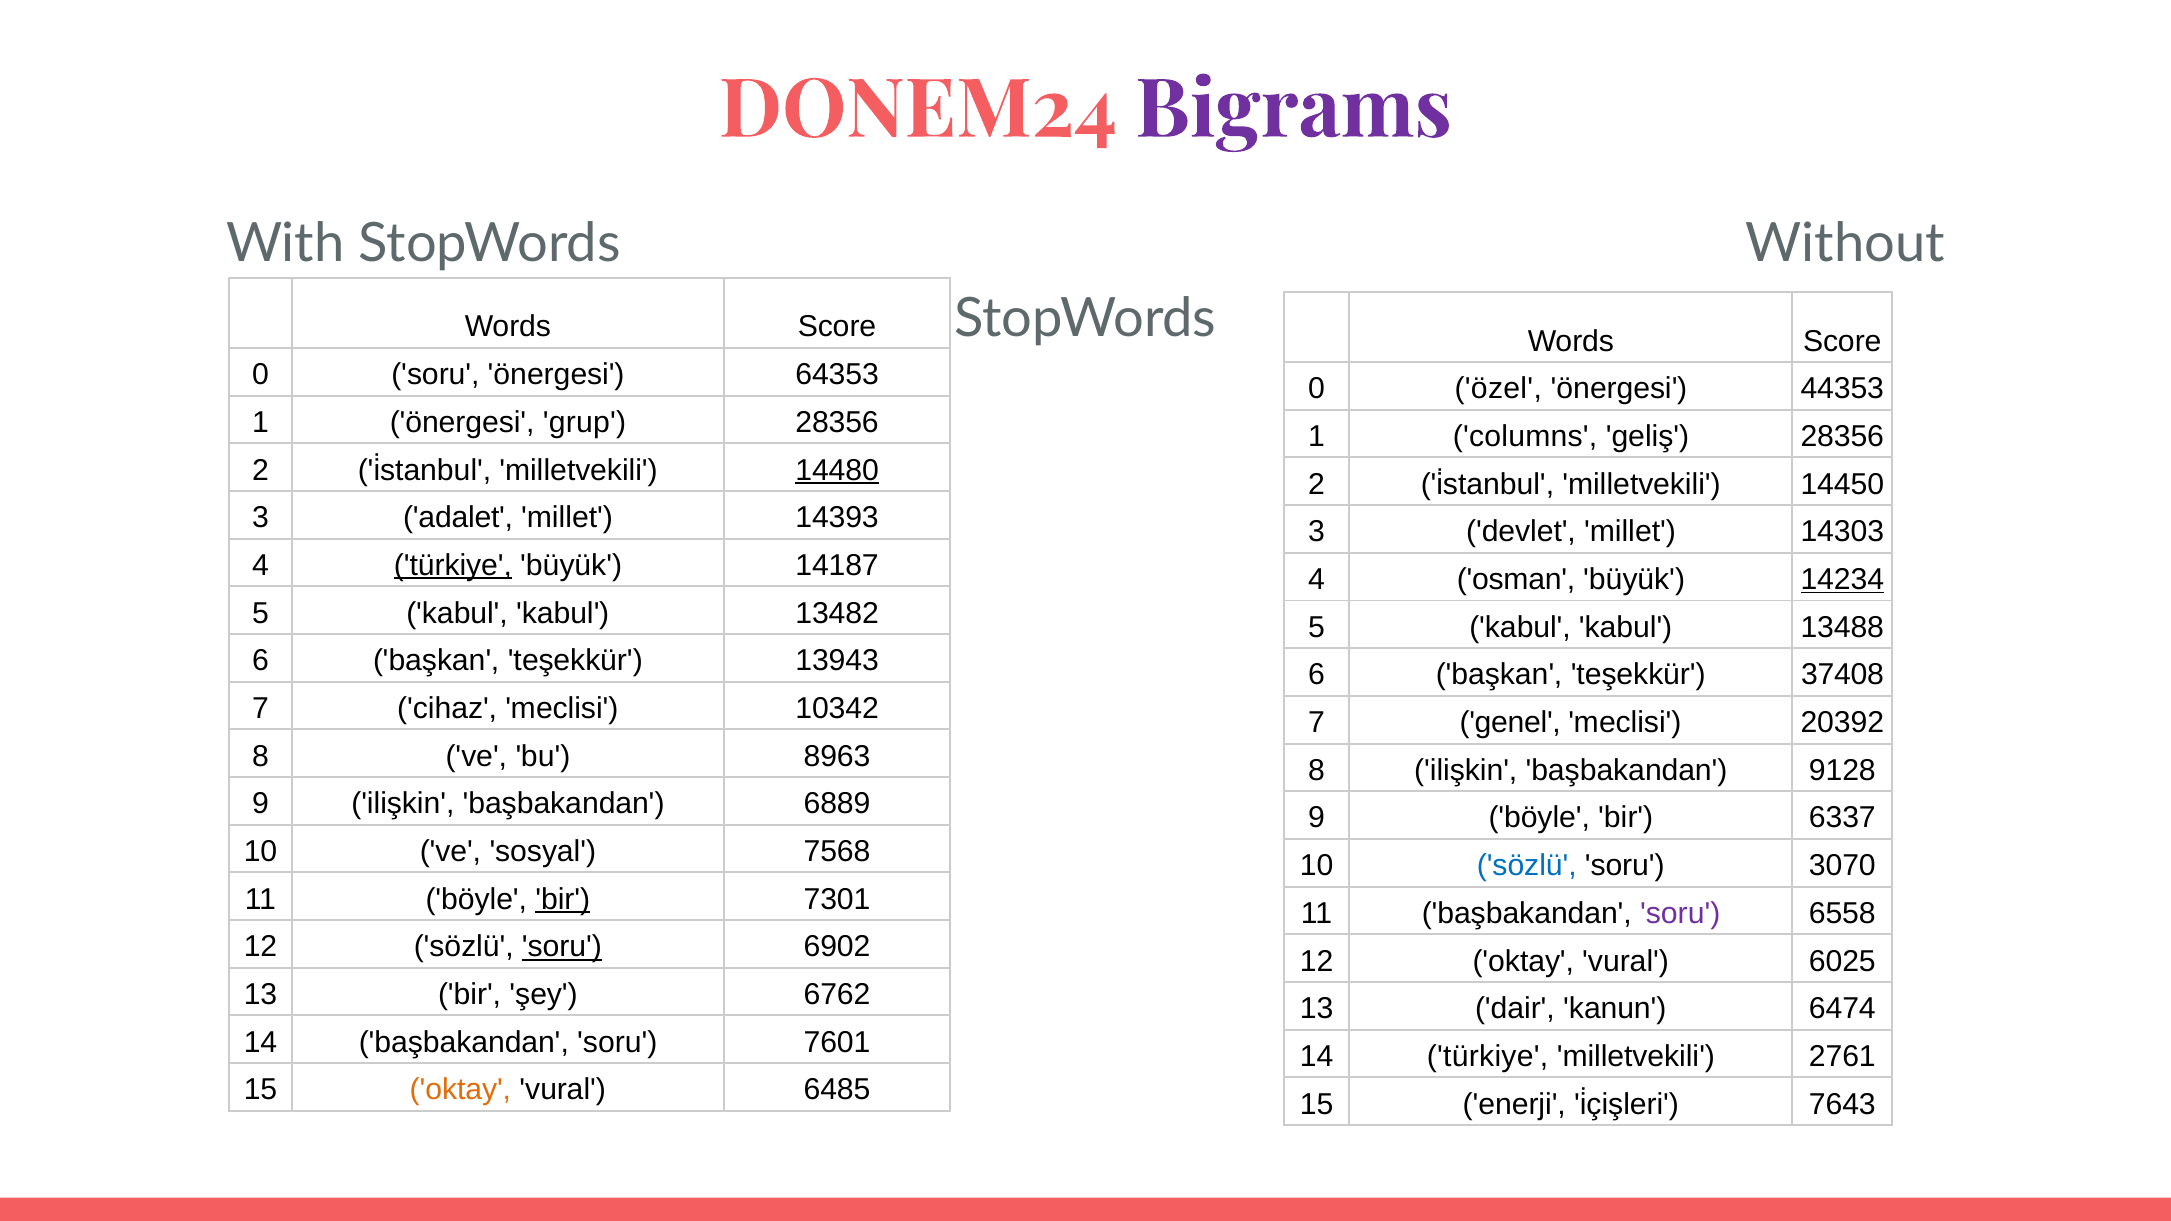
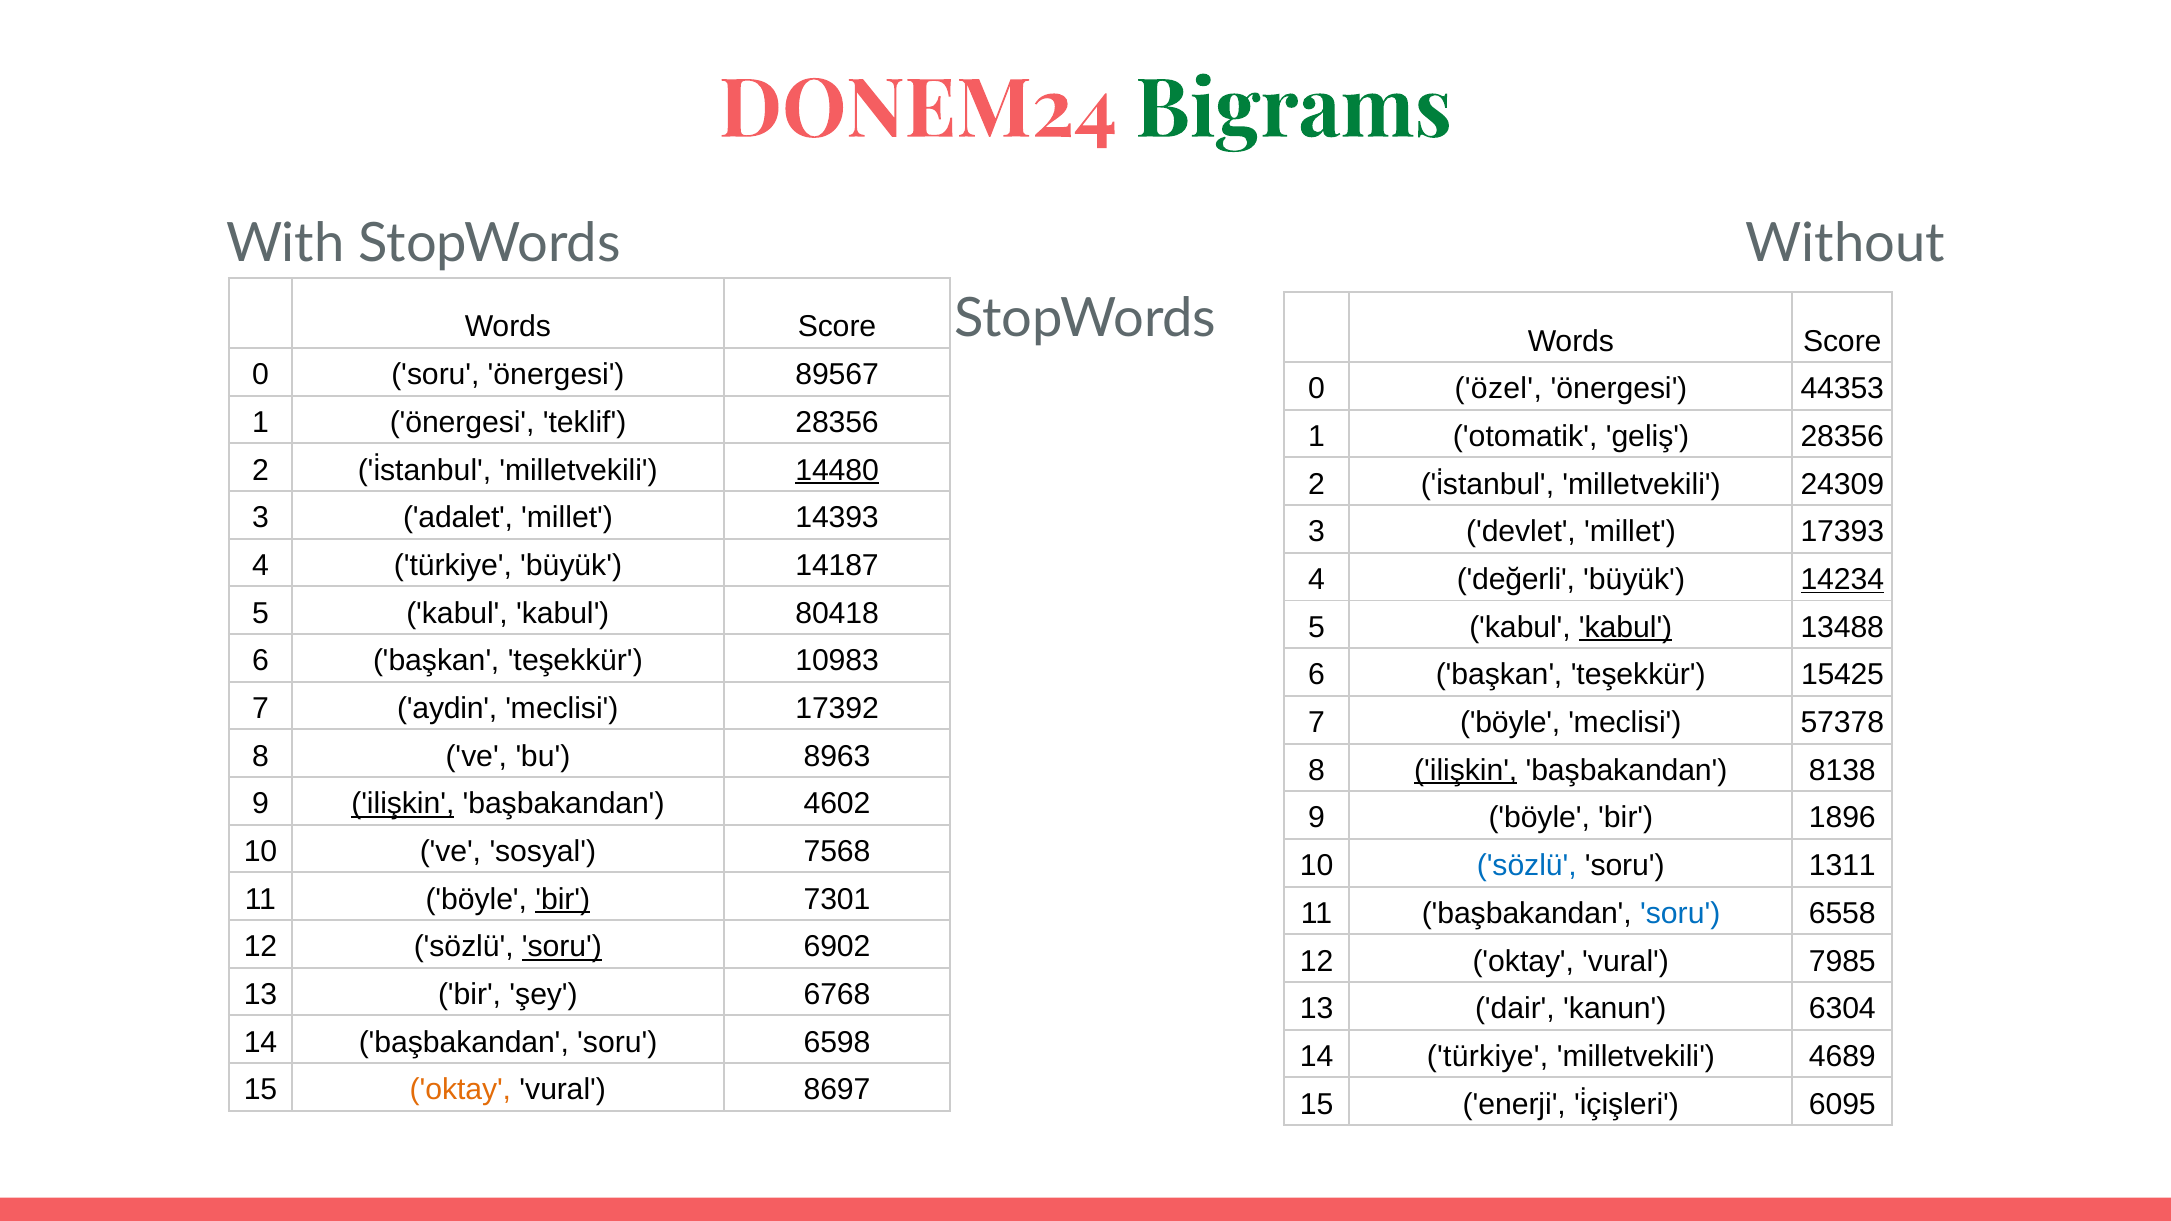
Bigrams colour: purple -> green
64353: 64353 -> 89567
grup: grup -> teklif
columns: columns -> otomatik
14450: 14450 -> 24309
14303: 14303 -> 17393
türkiye at (453, 566) underline: present -> none
osman: osman -> değerli
13482: 13482 -> 80418
kabul at (1626, 627) underline: none -> present
13943: 13943 -> 10983
37408: 37408 -> 15425
cihaz: cihaz -> aydin
10342: 10342 -> 17392
7 genel: genel -> böyle
20392: 20392 -> 57378
ilişkin at (1466, 770) underline: none -> present
9128: 9128 -> 8138
ilişkin at (403, 804) underline: none -> present
6889: 6889 -> 4602
6337: 6337 -> 1896
3070: 3070 -> 1311
soru at (1680, 914) colour: purple -> blue
6025: 6025 -> 7985
6762: 6762 -> 6768
6474: 6474 -> 6304
7601: 7601 -> 6598
2761: 2761 -> 4689
6485: 6485 -> 8697
7643: 7643 -> 6095
